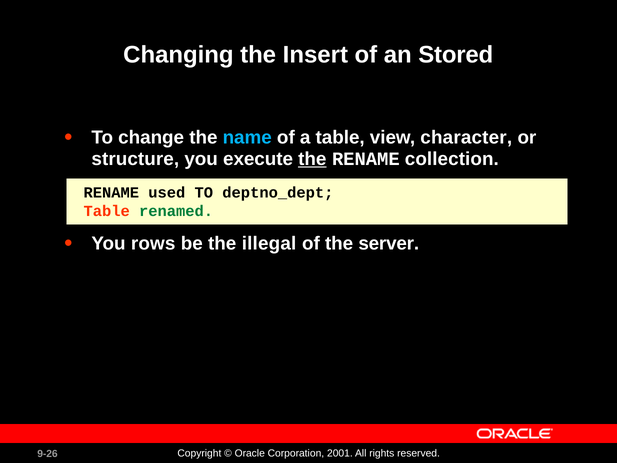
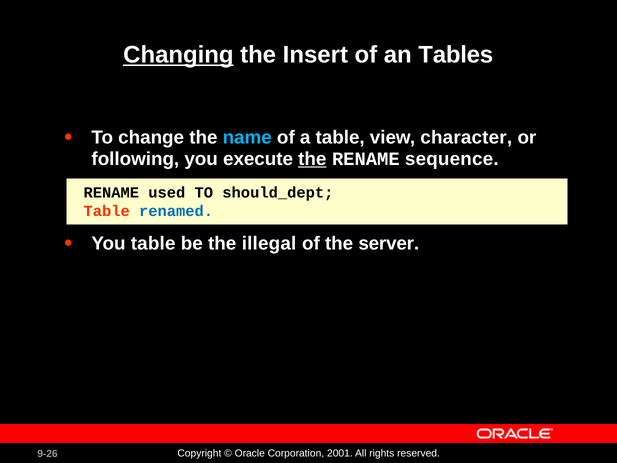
Changing underline: none -> present
Stored: Stored -> Tables
structure: structure -> following
collection: collection -> sequence
deptno_dept: deptno_dept -> should_dept
renamed colour: green -> blue
You rows: rows -> table
